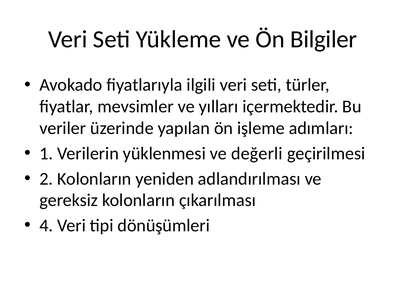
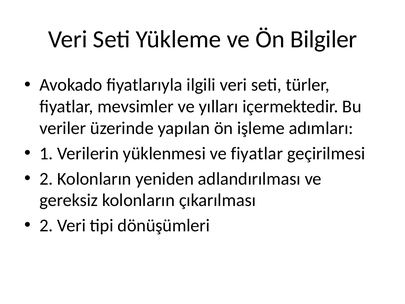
ve değerli: değerli -> fiyatlar
4 at (46, 225): 4 -> 2
